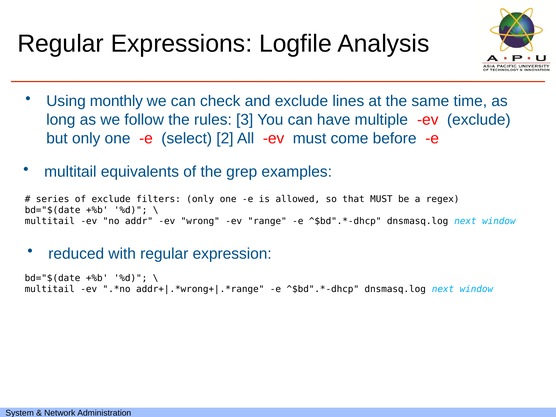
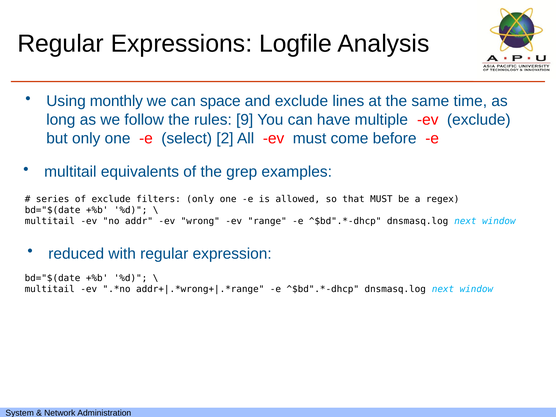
check: check -> space
3: 3 -> 9
